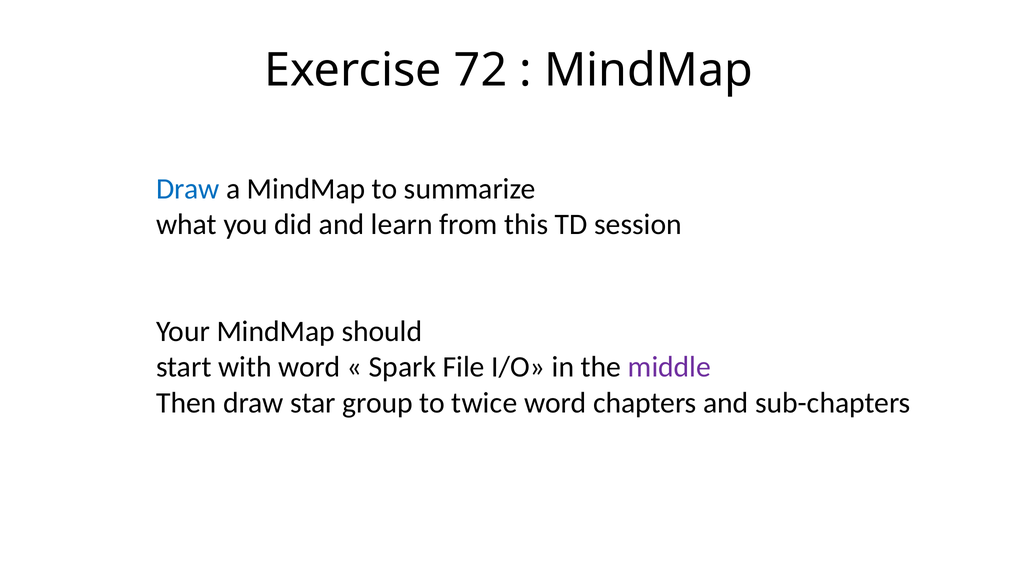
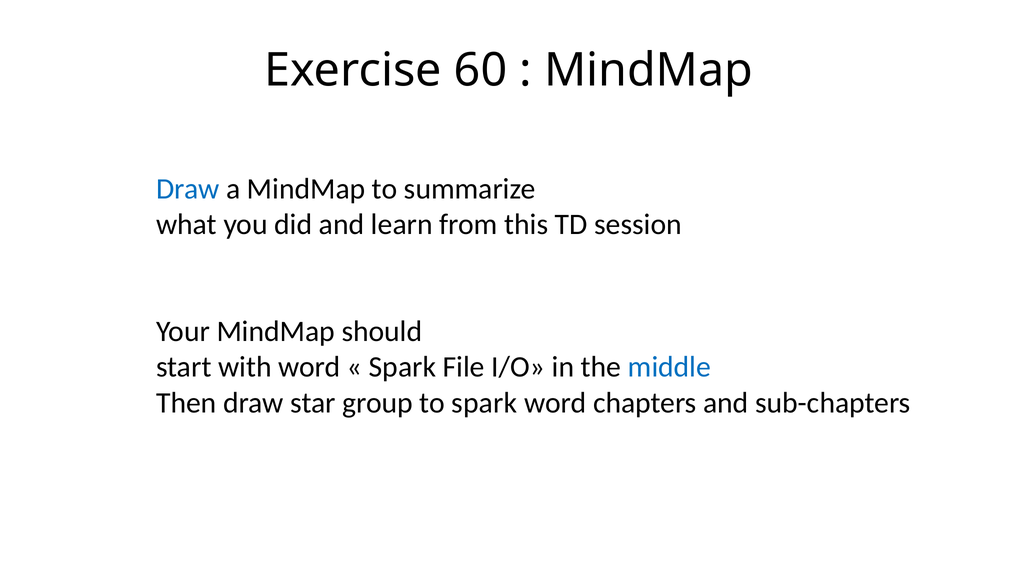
72: 72 -> 60
middle colour: purple -> blue
to twice: twice -> spark
